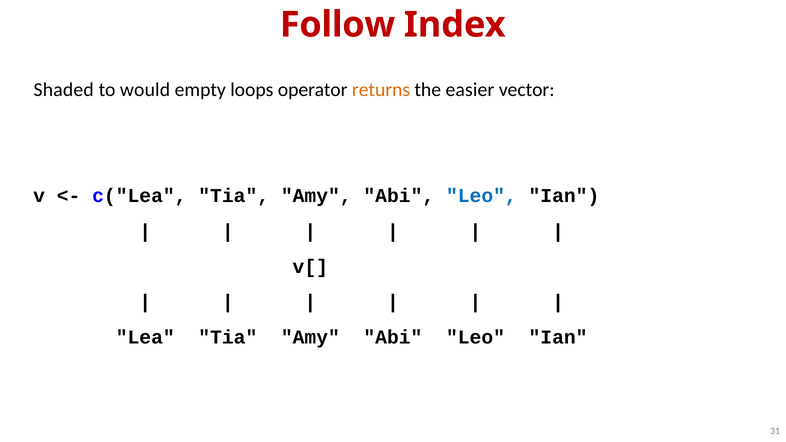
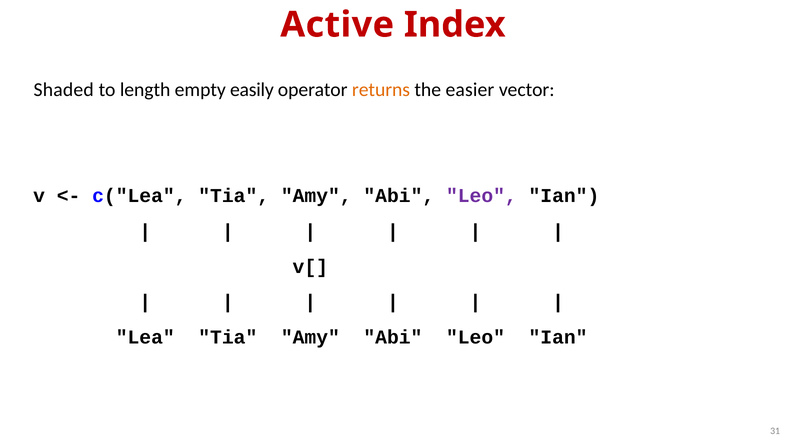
Follow: Follow -> Active
would: would -> length
loops: loops -> easily
Leo at (481, 196) colour: blue -> purple
